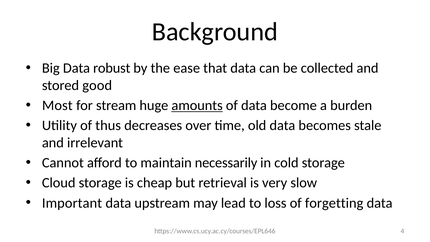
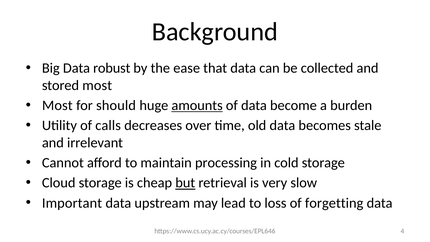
stored good: good -> most
stream: stream -> should
thus: thus -> calls
necessarily: necessarily -> processing
but underline: none -> present
